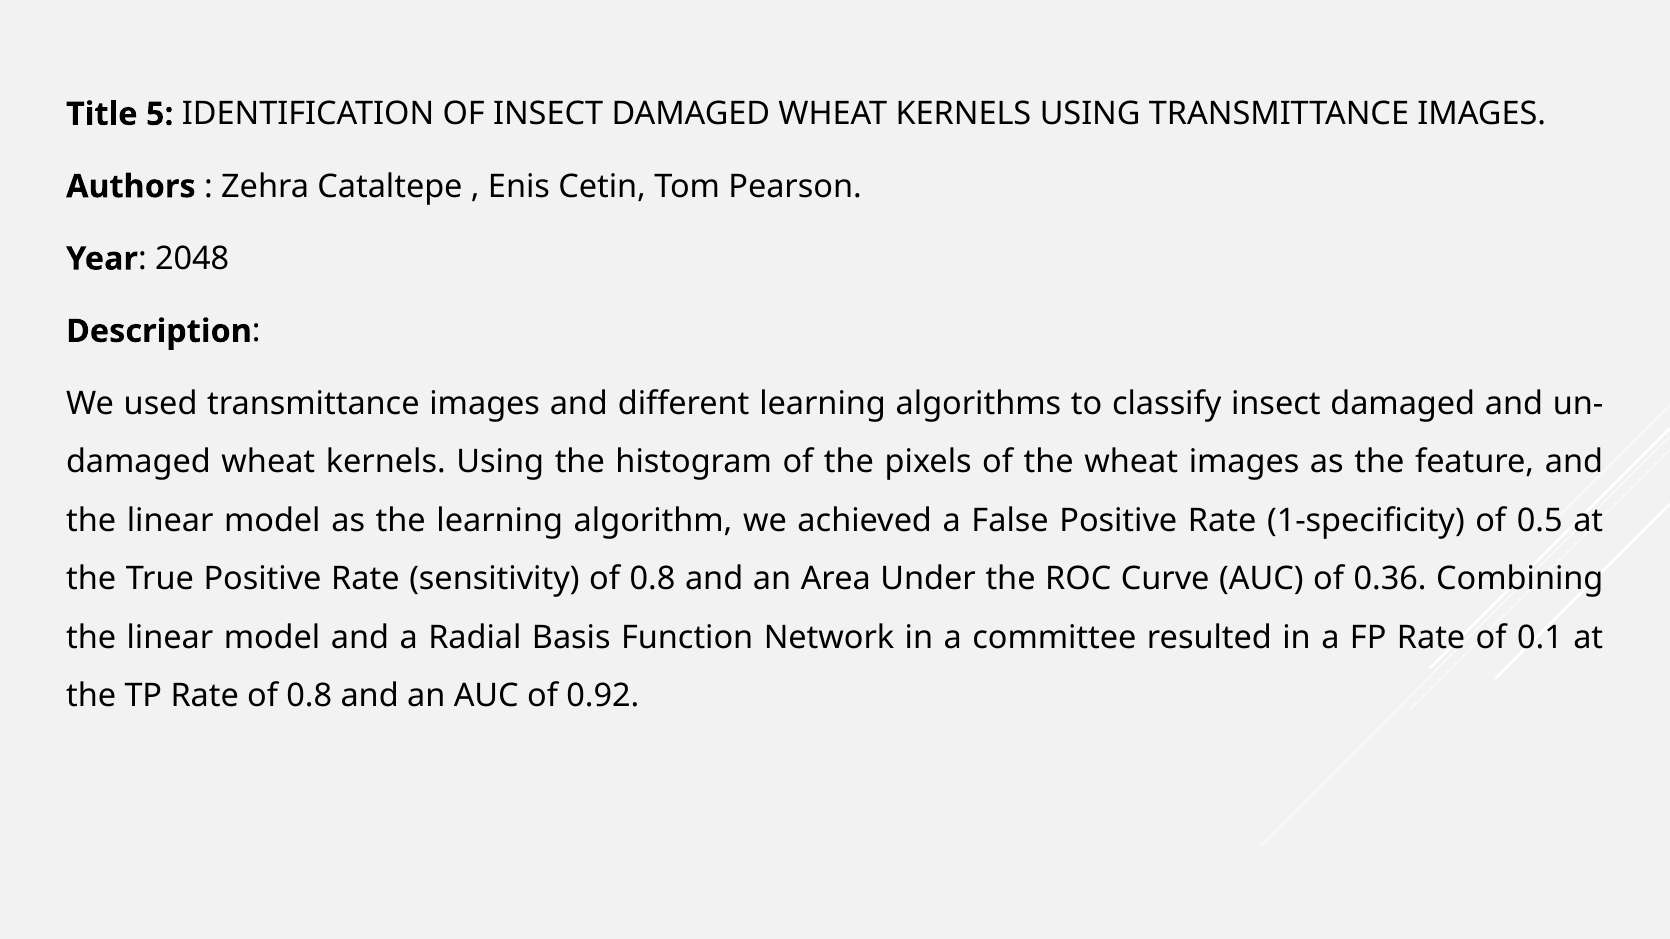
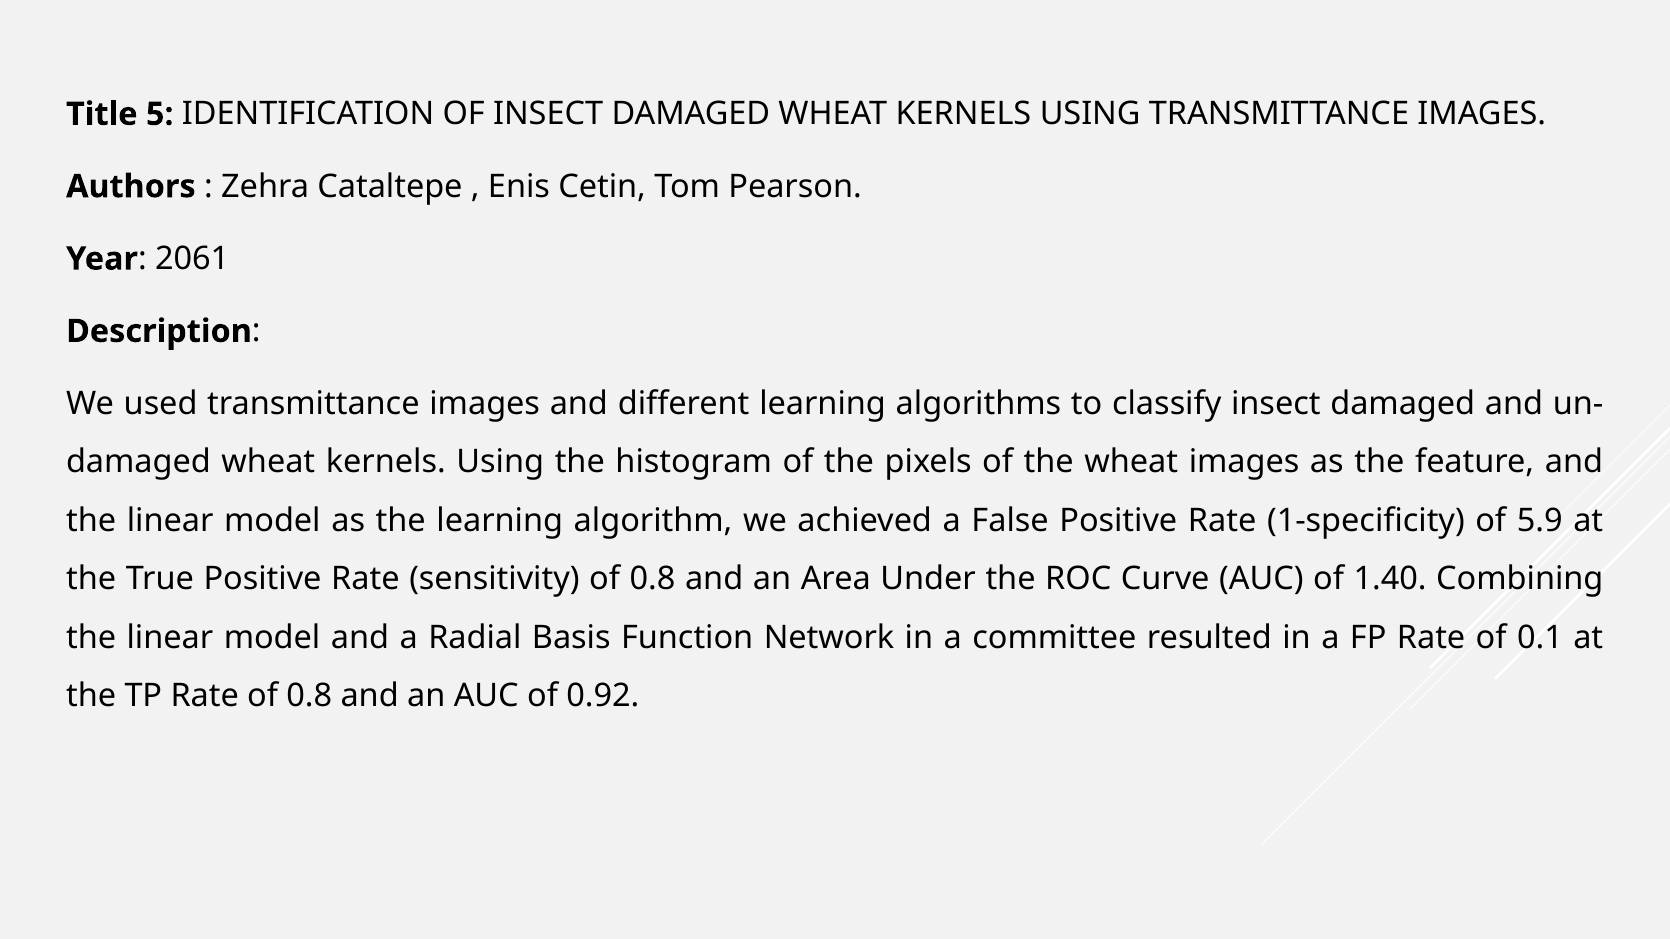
2048: 2048 -> 2061
0.5: 0.5 -> 5.9
0.36: 0.36 -> 1.40
